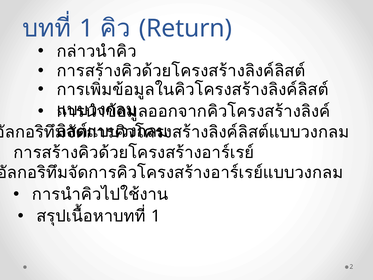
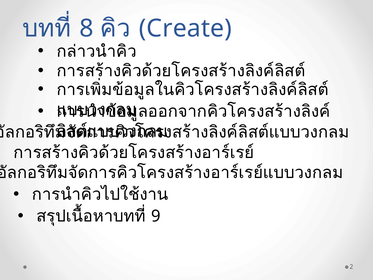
1 at (86, 28): 1 -> 8
Return: Return -> Create
1 at (156, 216): 1 -> 9
